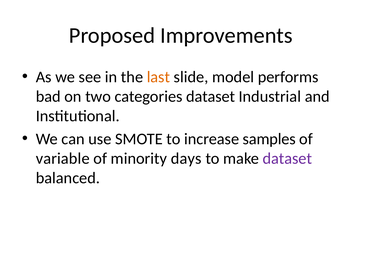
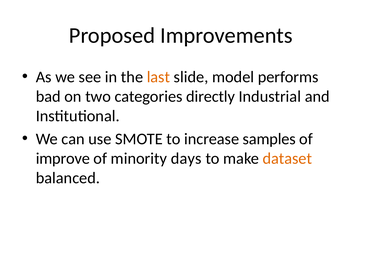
categories dataset: dataset -> directly
variable: variable -> improve
dataset at (287, 159) colour: purple -> orange
